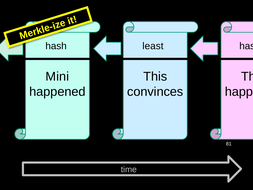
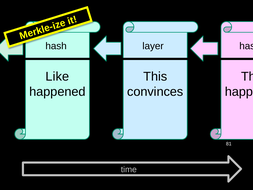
least: least -> layer
Mini: Mini -> Like
